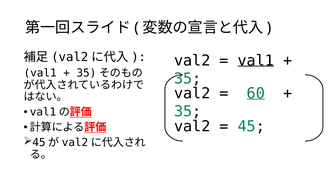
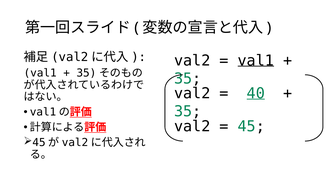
60: 60 -> 40
